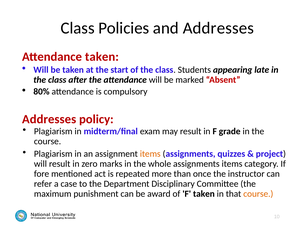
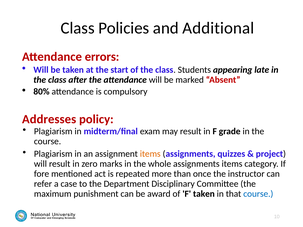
and Addresses: Addresses -> Additional
Attendance taken: taken -> errors
course at (258, 194) colour: orange -> blue
